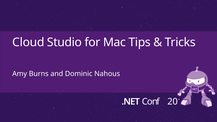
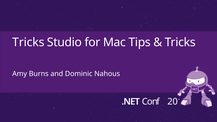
Cloud at (28, 42): Cloud -> Tricks
